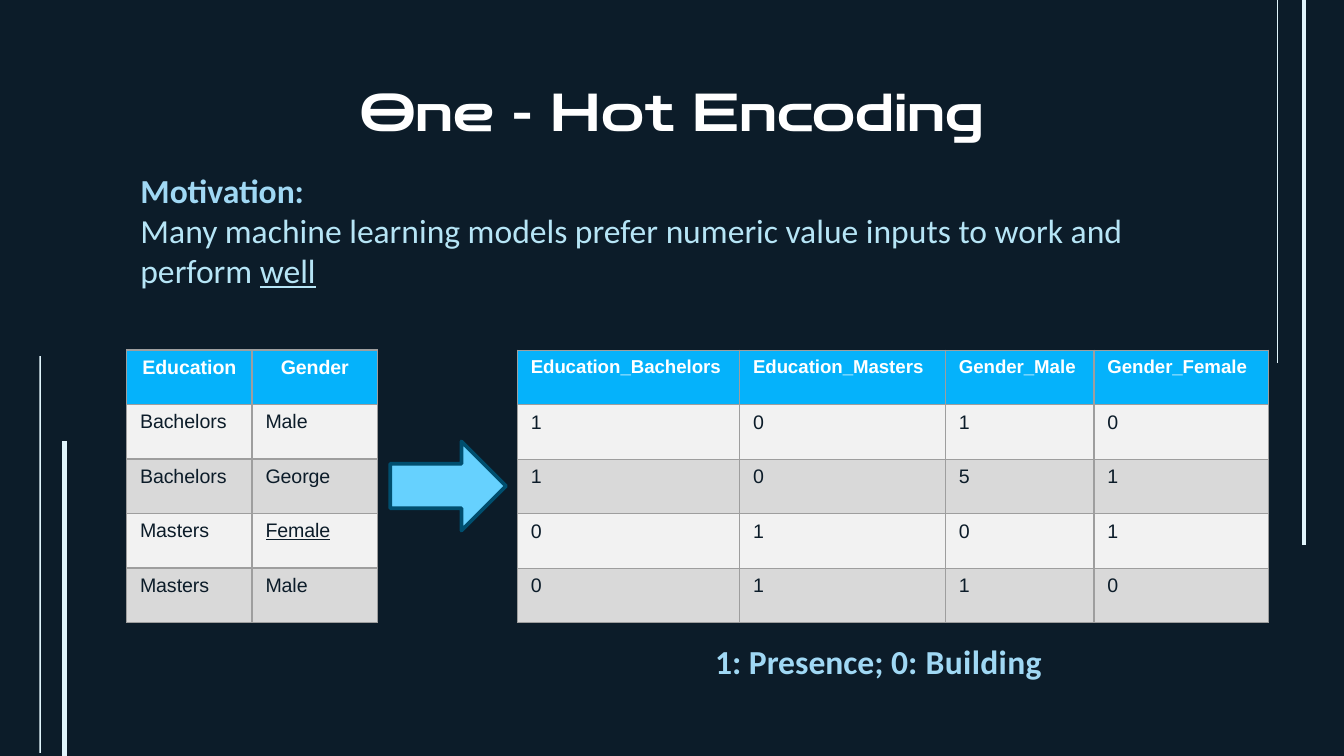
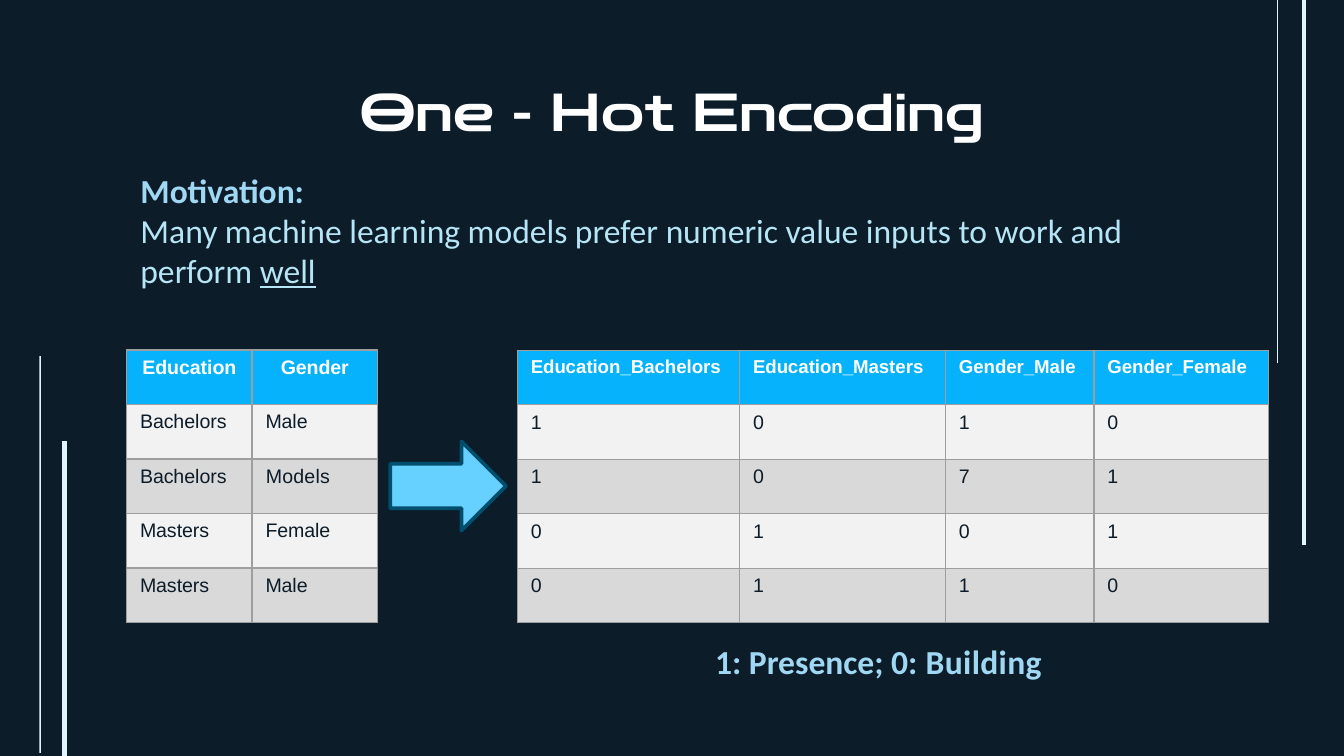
Bachelors George: George -> Models
5: 5 -> 7
Female underline: present -> none
